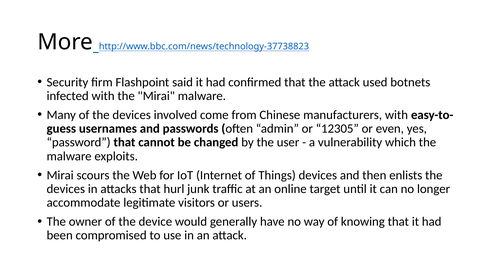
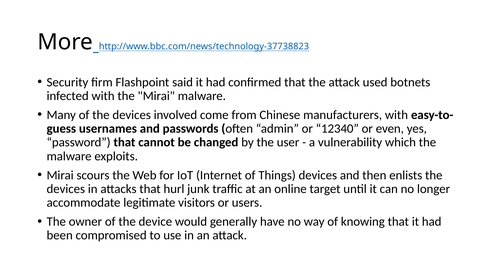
12305: 12305 -> 12340
